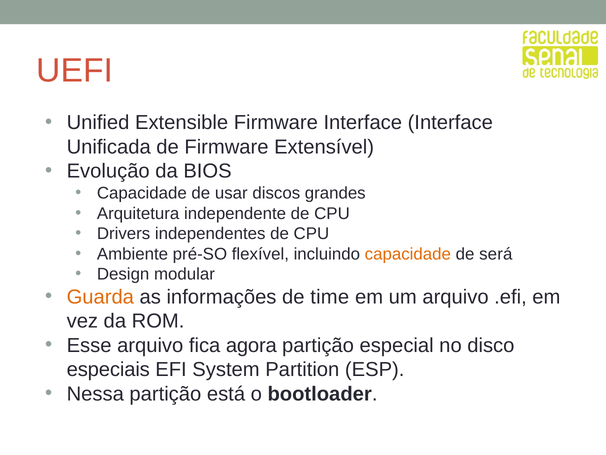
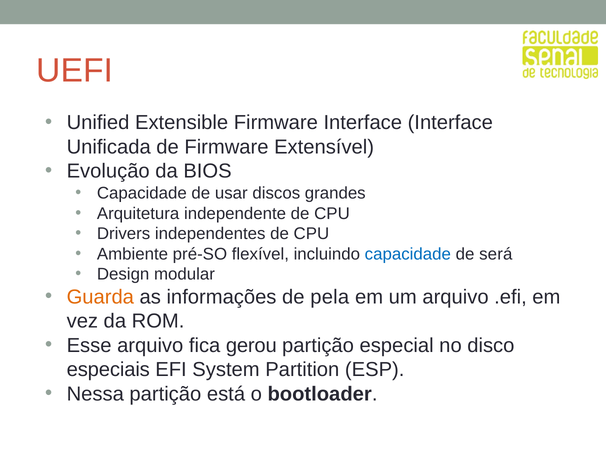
capacidade at (408, 254) colour: orange -> blue
time: time -> pela
agora: agora -> gerou
